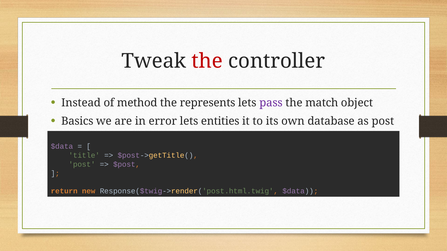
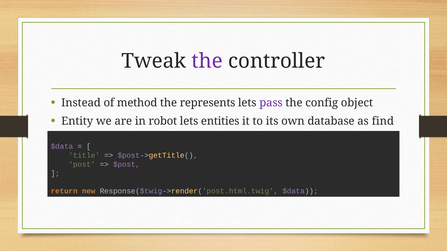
the at (207, 61) colour: red -> purple
match: match -> config
Basics: Basics -> Entity
error: error -> robot
as post: post -> find
